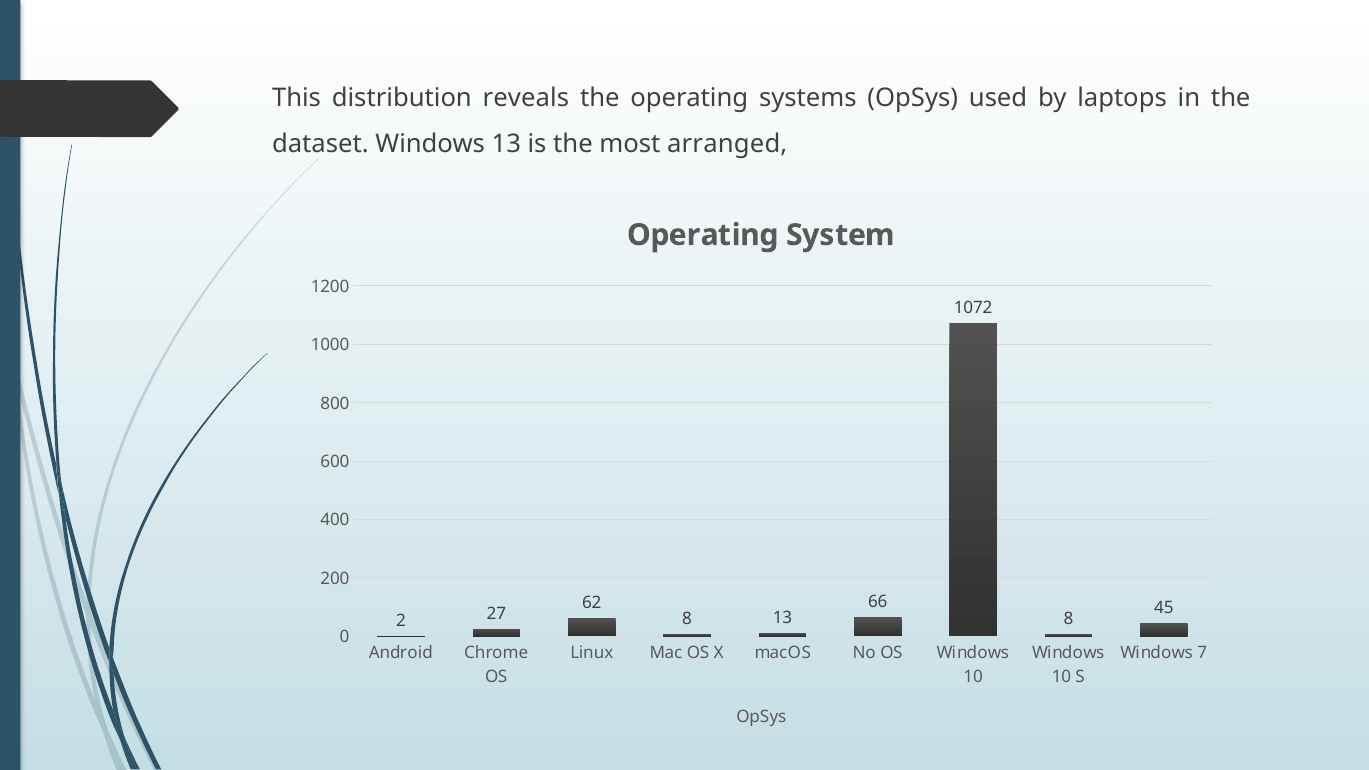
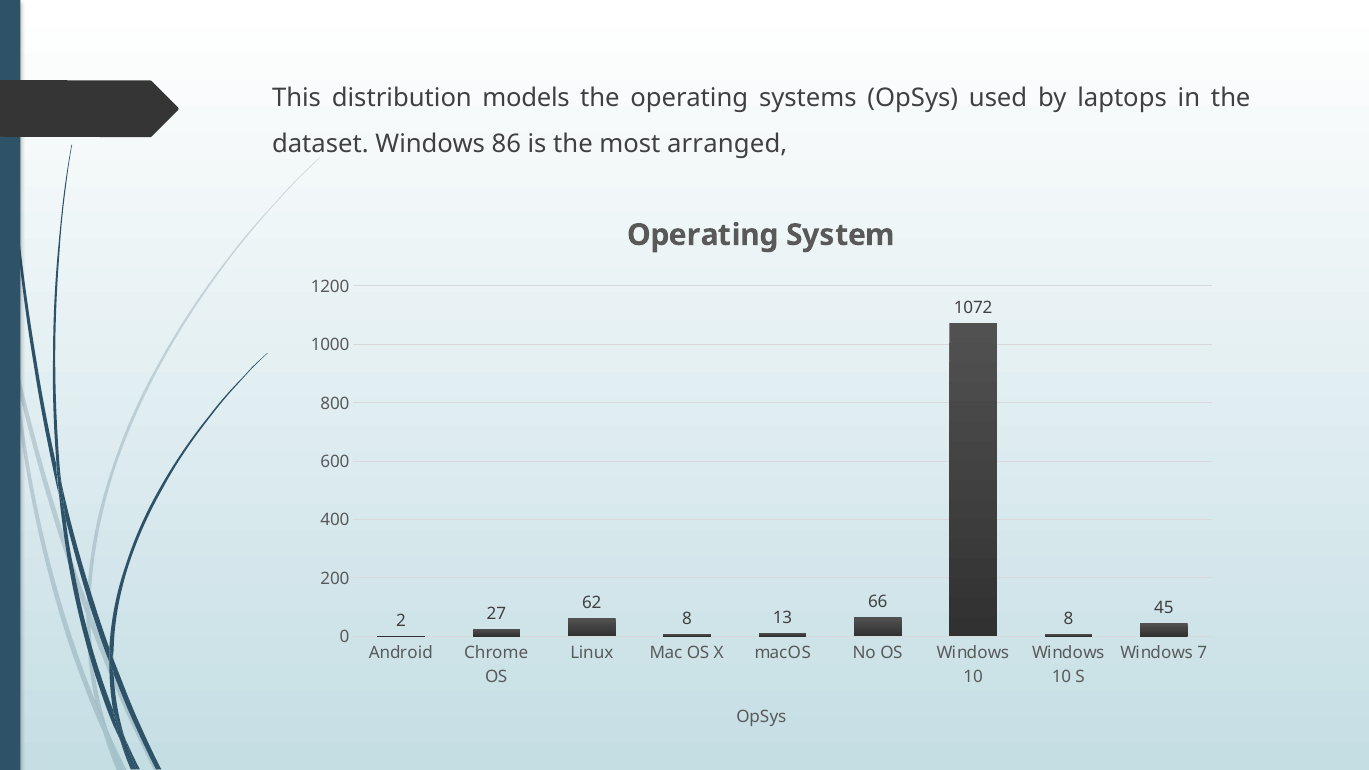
reveals: reveals -> models
Windows 13: 13 -> 86
